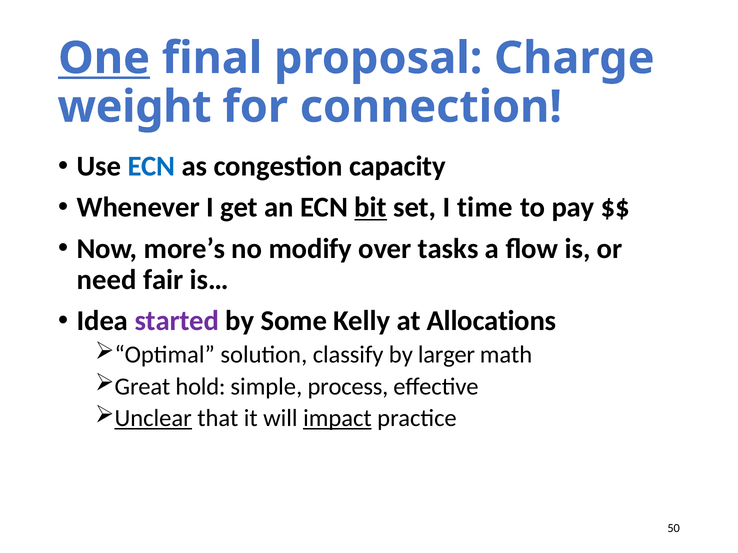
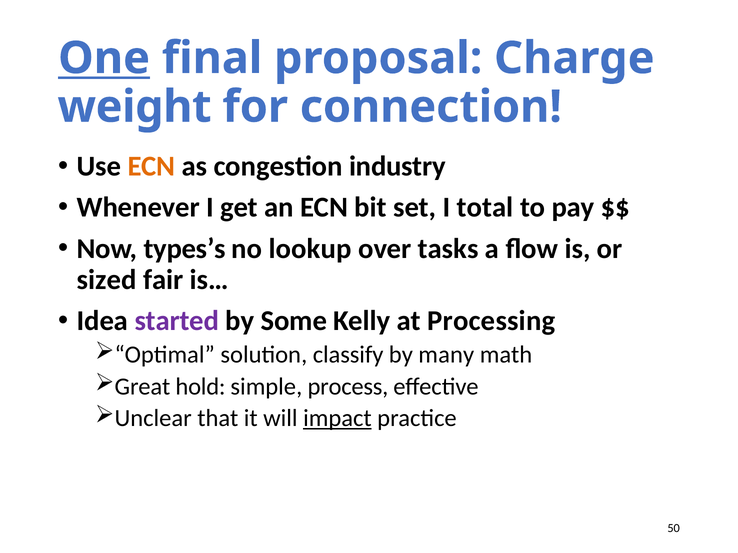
ECN at (151, 166) colour: blue -> orange
capacity: capacity -> industry
bit underline: present -> none
time: time -> total
more’s: more’s -> types’s
modify: modify -> lookup
need: need -> sized
Allocations: Allocations -> Processing
larger: larger -> many
Unclear underline: present -> none
